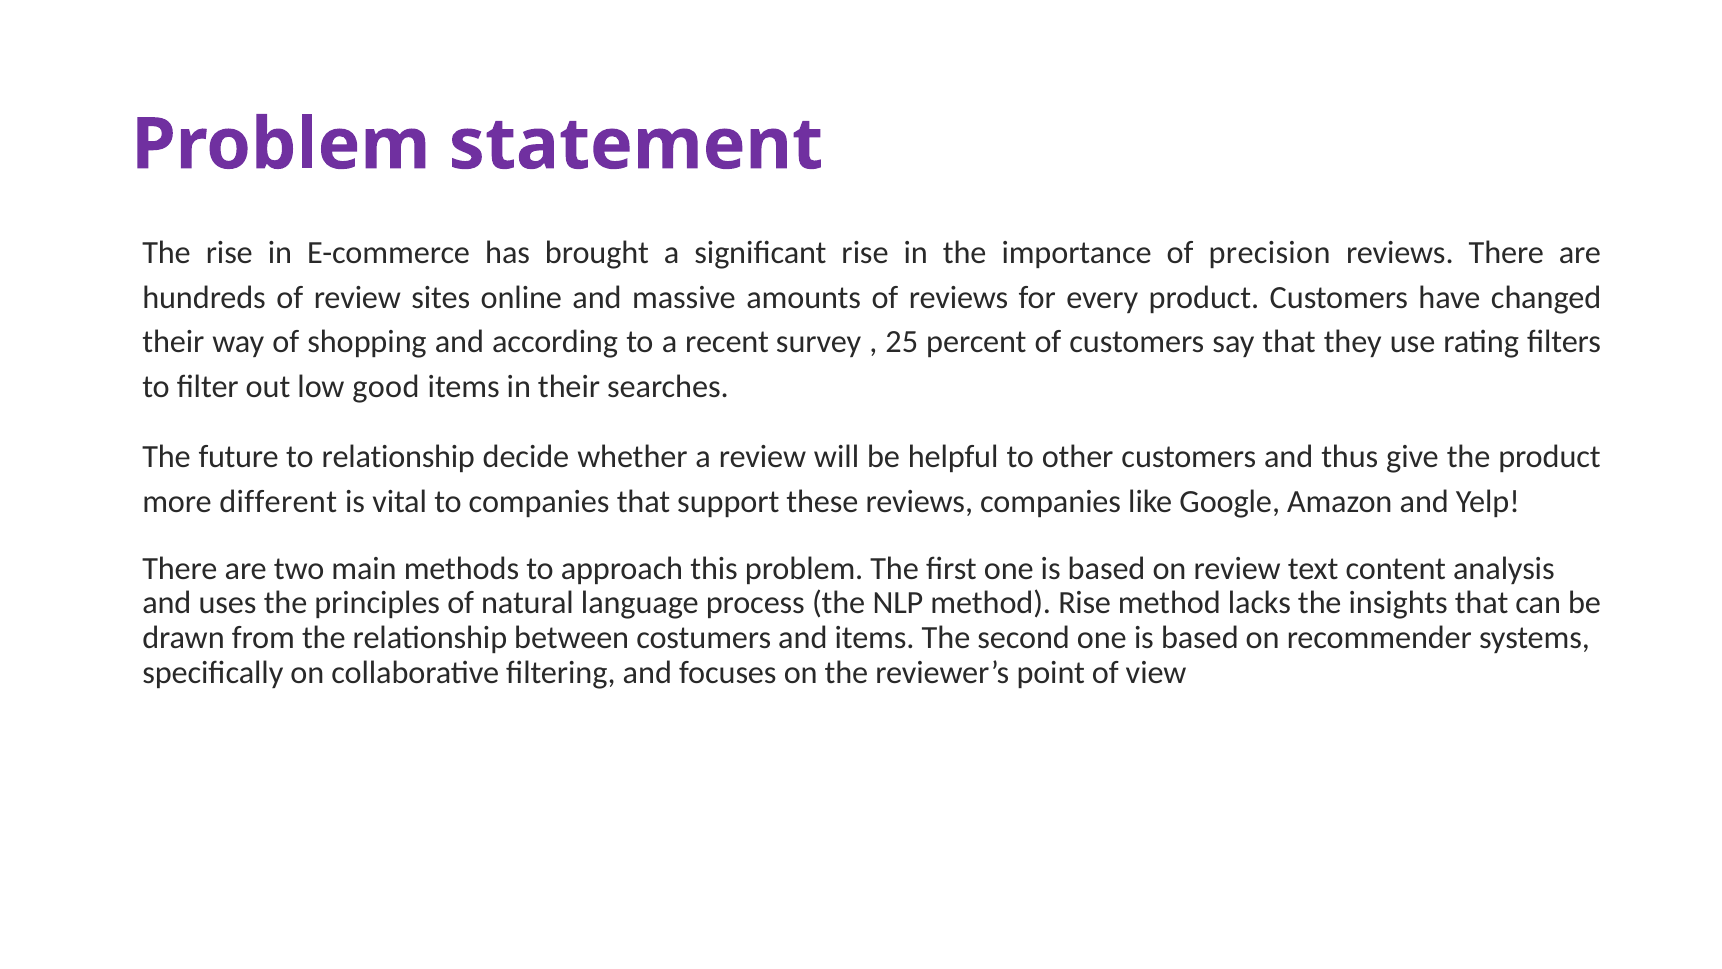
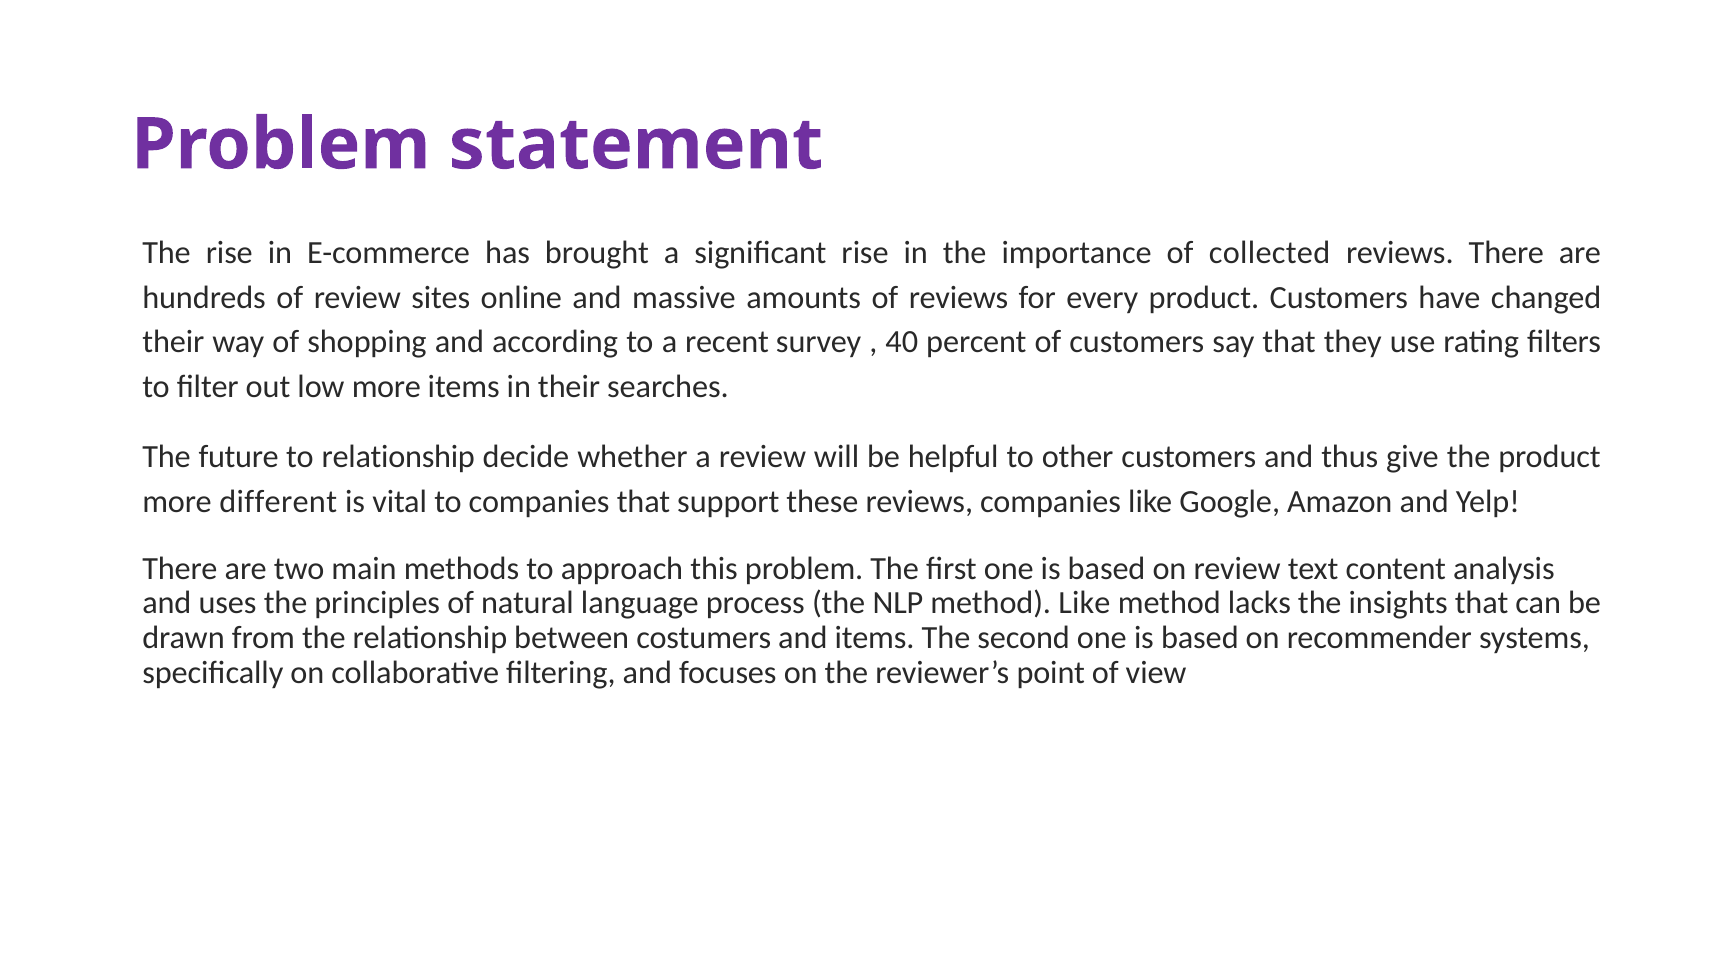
precision: precision -> collected
25: 25 -> 40
low good: good -> more
method Rise: Rise -> Like
